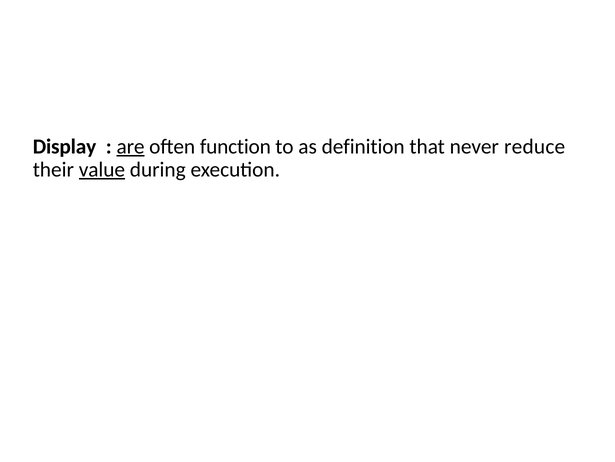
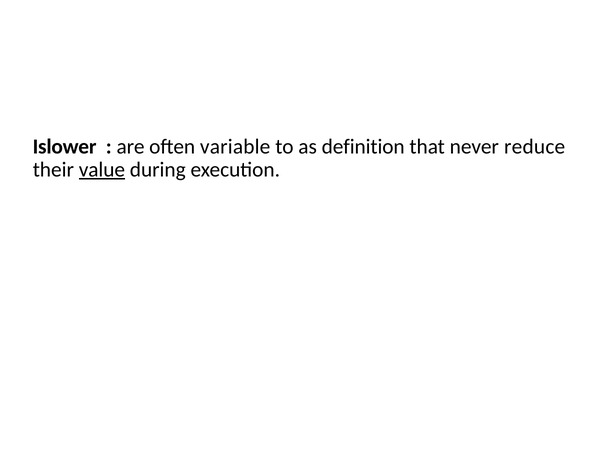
Display: Display -> Islower
are underline: present -> none
function: function -> variable
